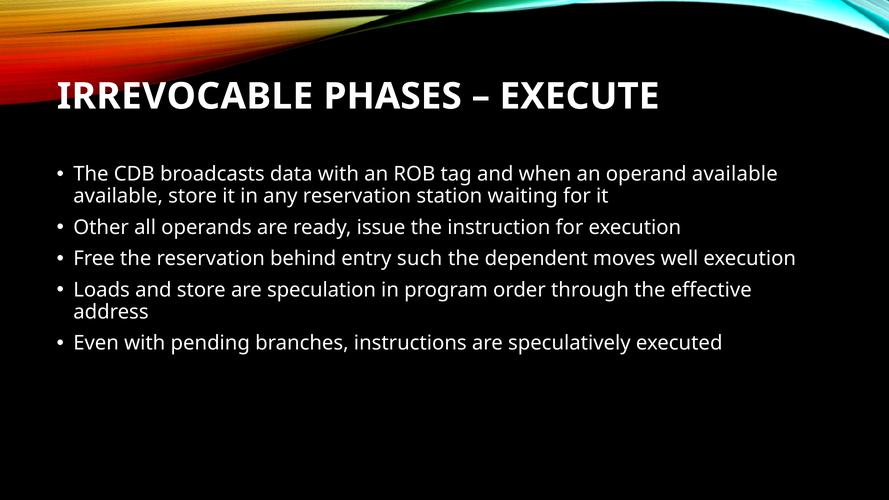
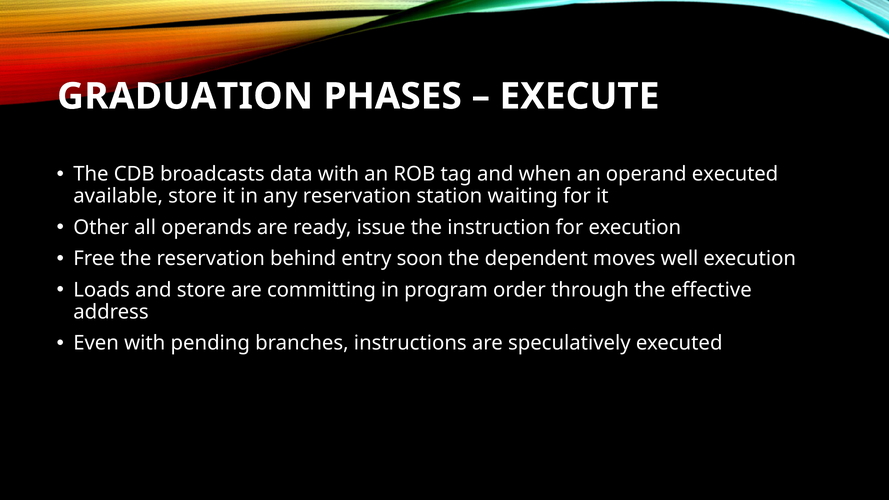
IRREVOCABLE: IRREVOCABLE -> GRADUATION
operand available: available -> executed
such: such -> soon
speculation: speculation -> committing
